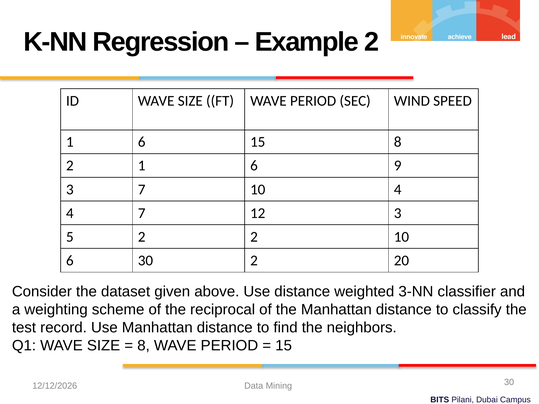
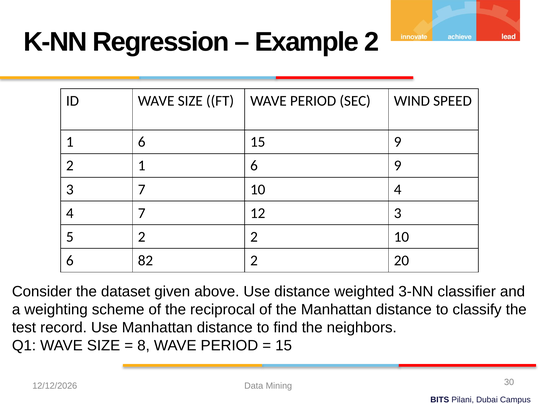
15 8: 8 -> 9
6 30: 30 -> 82
